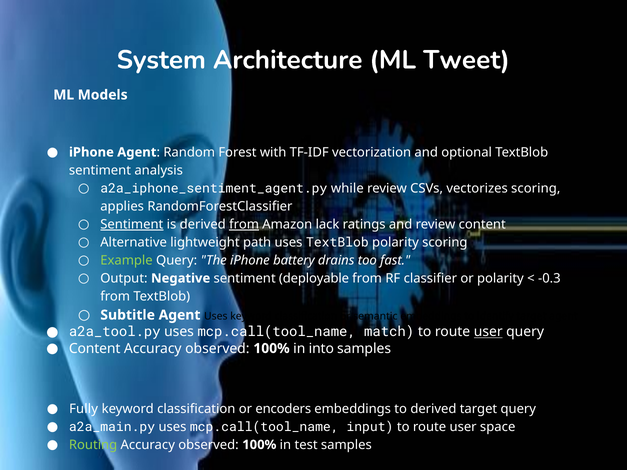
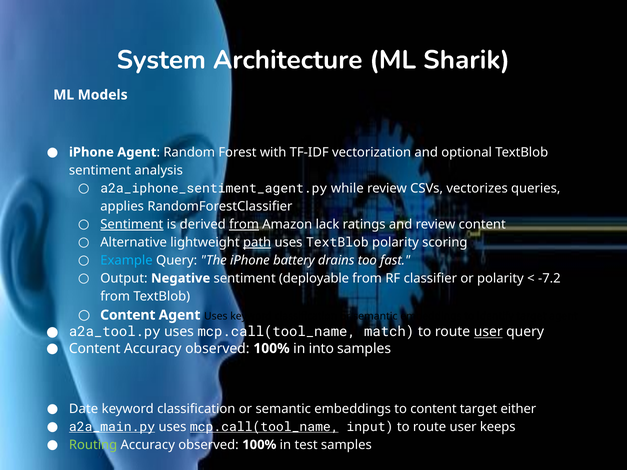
Tweet: Tweet -> Sharik
vectorizes scoring: scoring -> queries
path underline: none -> present
Example colour: light green -> light blue
-0.3: -0.3 -> -7.2
Subtitle at (128, 315): Subtitle -> Content
Fully: Fully -> Date
encoders at (283, 409): encoders -> semantic
to derived: derived -> content
target query: query -> either
a2a_main.py underline: none -> present
mcp.call(tool_name at (264, 427) underline: none -> present
space: space -> keeps
